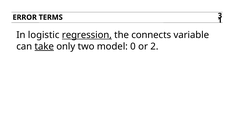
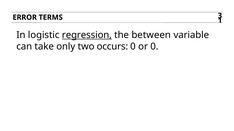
connects: connects -> between
take underline: present -> none
model: model -> occurs
or 2: 2 -> 0
